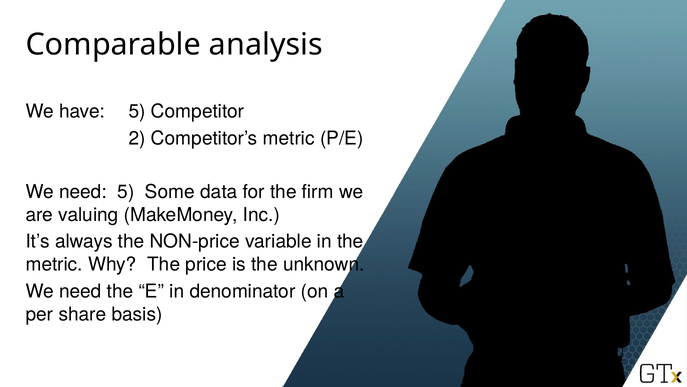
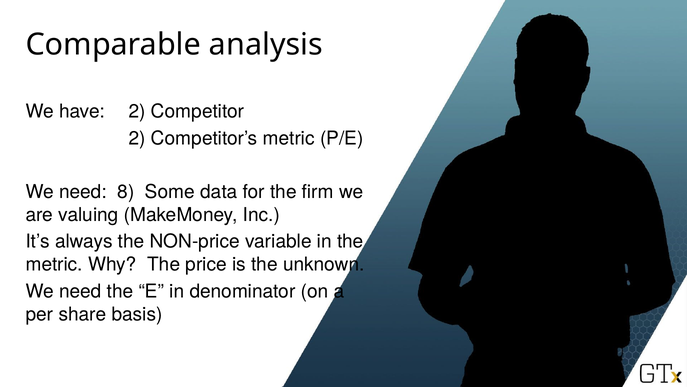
have 5: 5 -> 2
need 5: 5 -> 8
